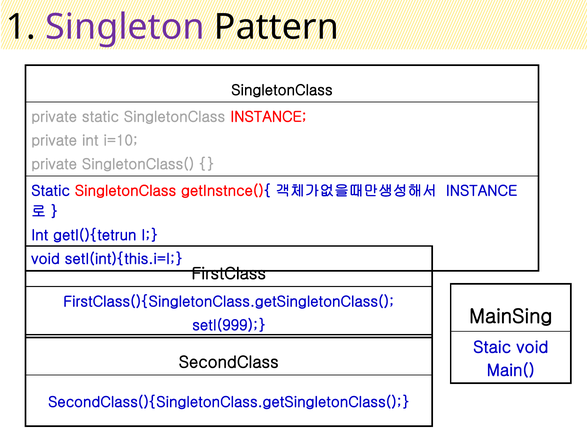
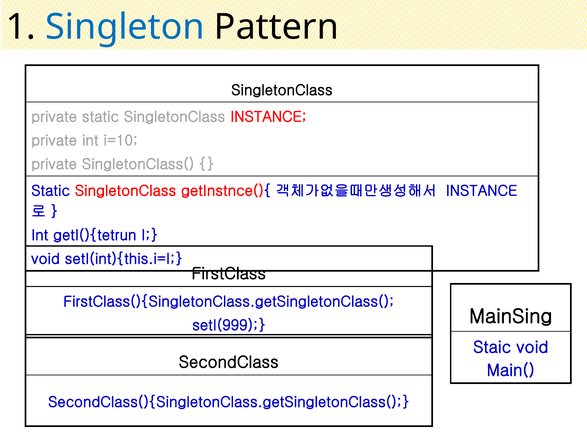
Singleton colour: purple -> blue
